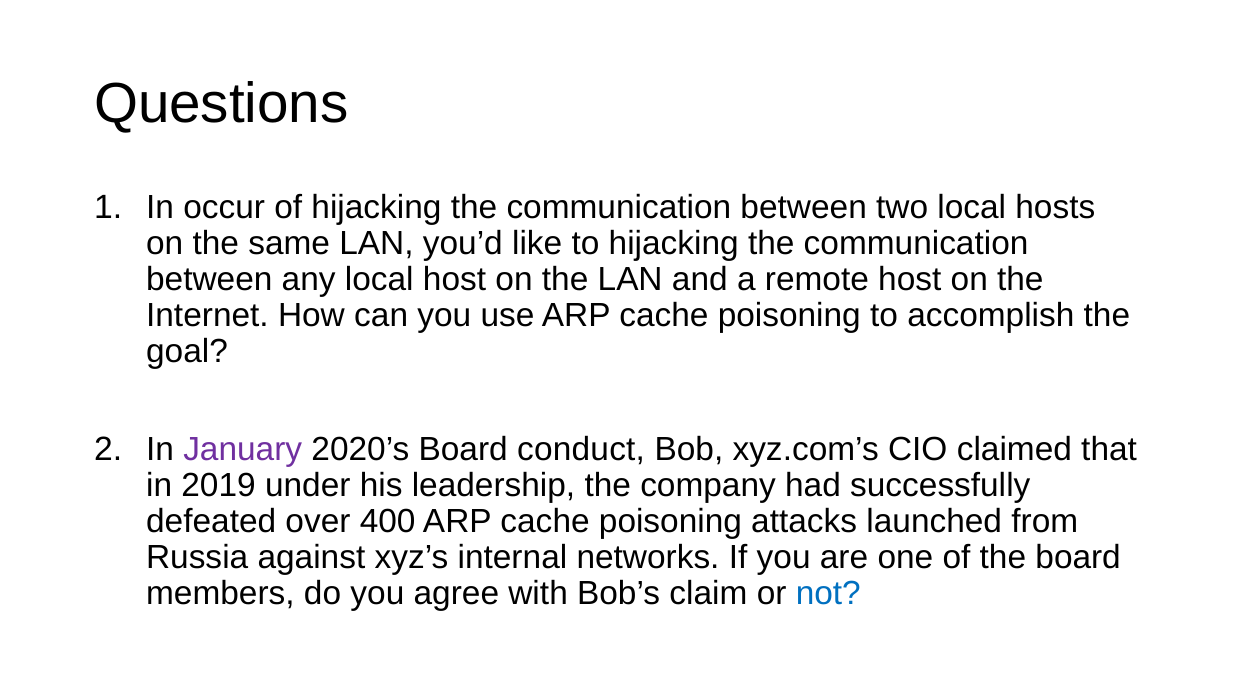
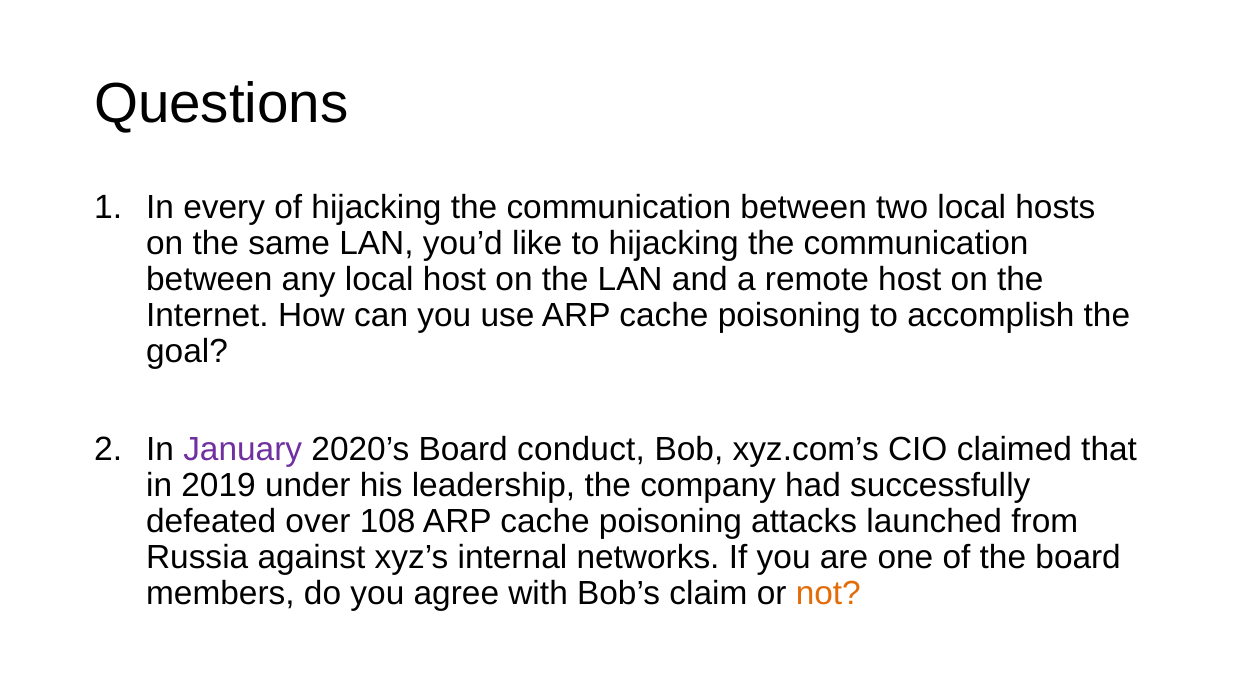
occur: occur -> every
400: 400 -> 108
not colour: blue -> orange
